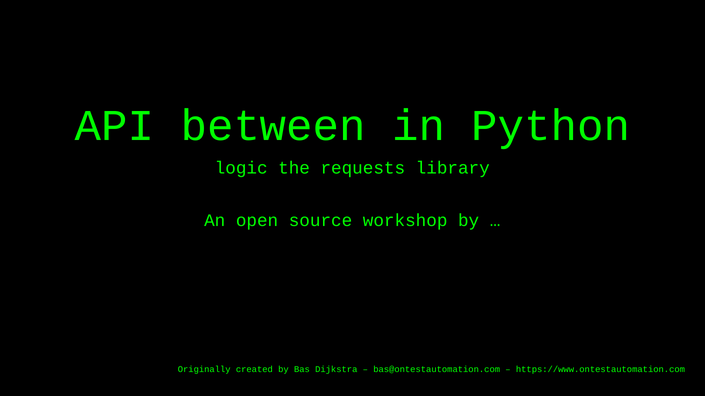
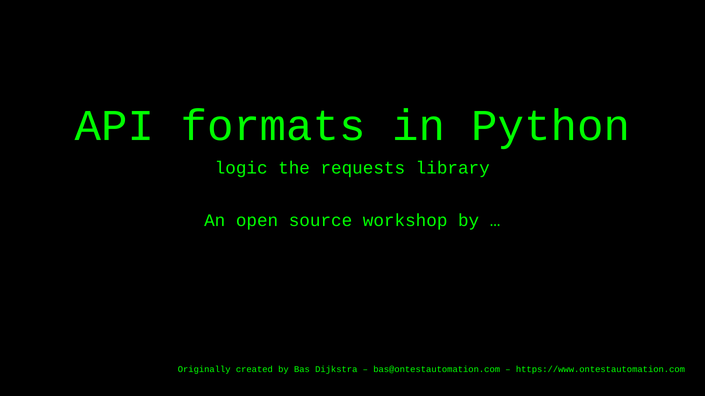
between: between -> formats
